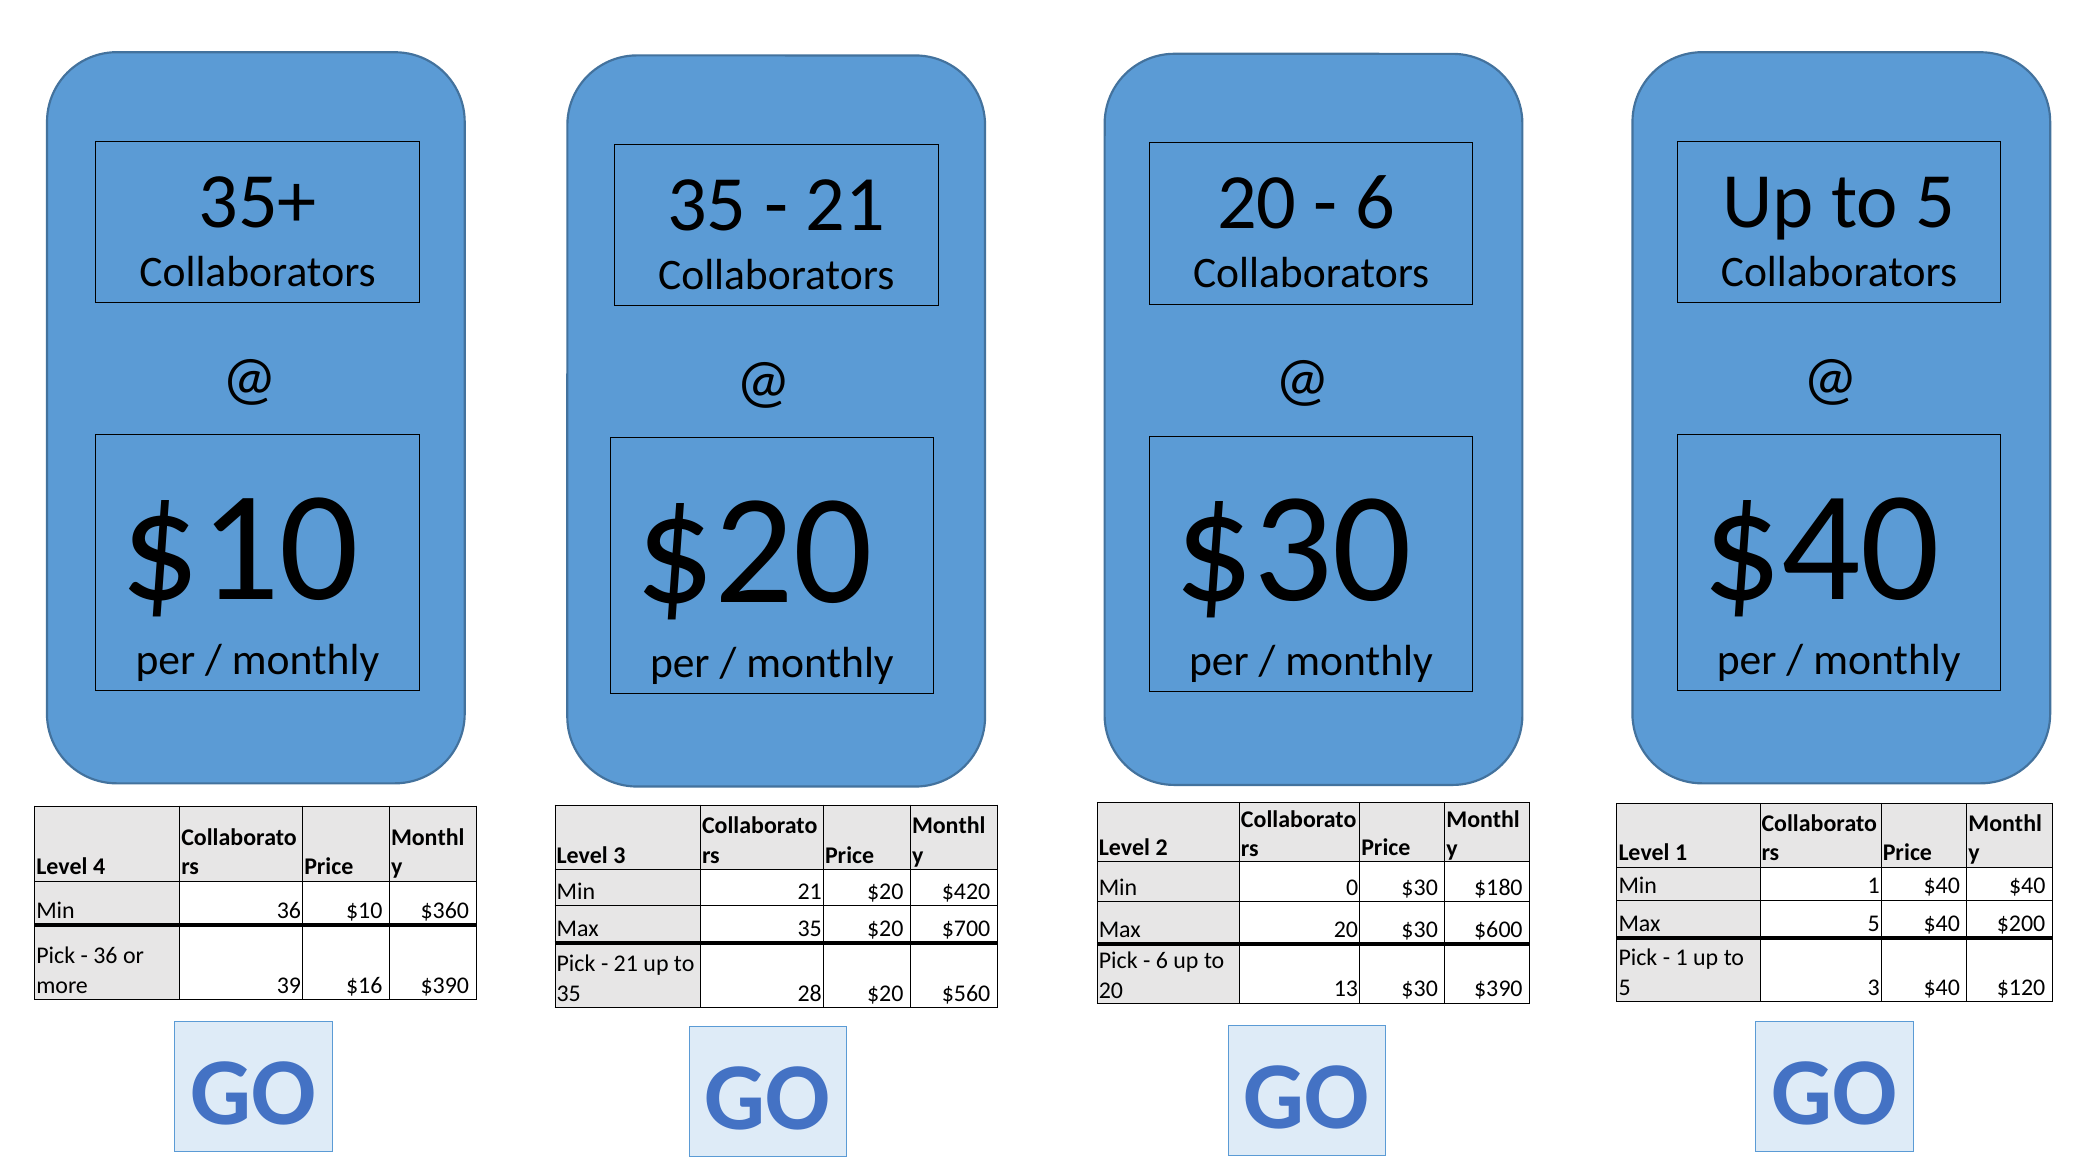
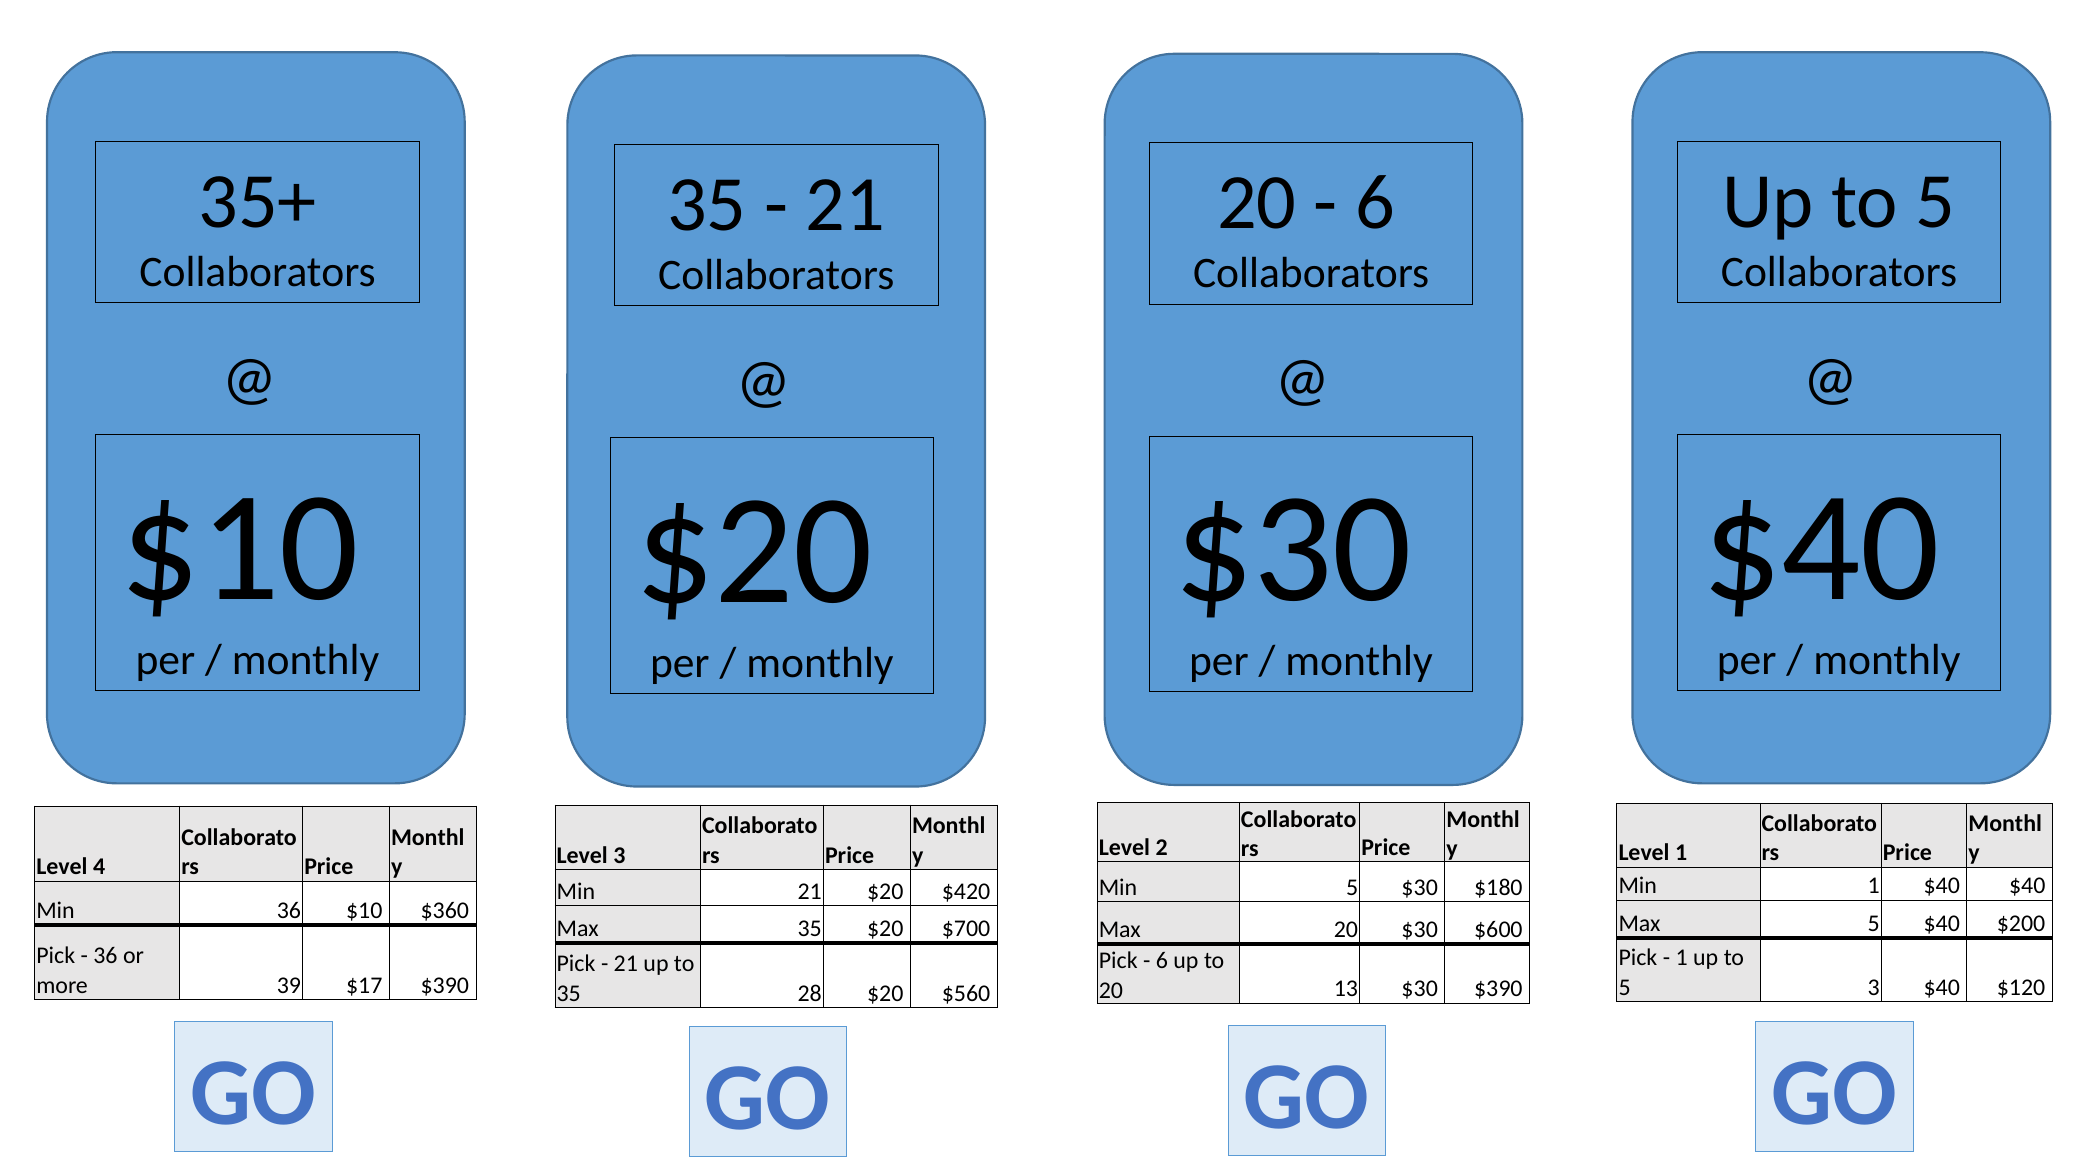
Min 0: 0 -> 5
$16: $16 -> $17
